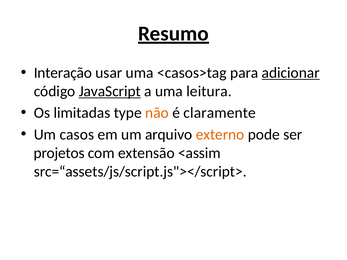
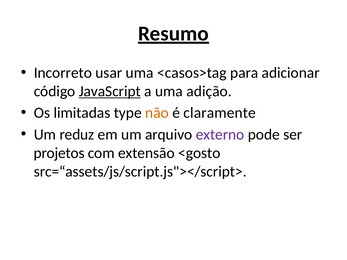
Interação: Interação -> Incorreto
adicionar underline: present -> none
leitura: leitura -> adição
casos: casos -> reduz
externo colour: orange -> purple
<assim: <assim -> <gosto
